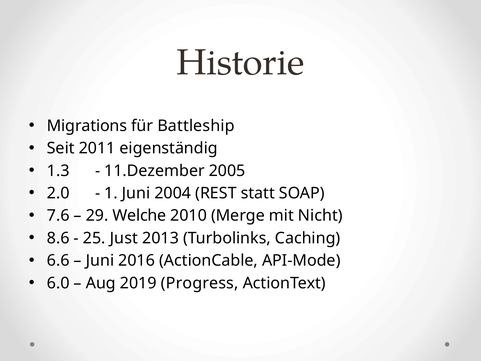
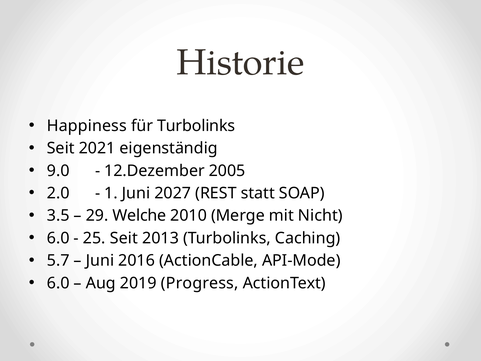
Migrations: Migrations -> Happiness
für Battleship: Battleship -> Turbolinks
2011: 2011 -> 2021
1.3: 1.3 -> 9.0
11.Dezember: 11.Dezember -> 12.Dezember
2004: 2004 -> 2027
7.6: 7.6 -> 3.5
8.6 at (58, 238): 8.6 -> 6.0
25 Just: Just -> Seit
6.6: 6.6 -> 5.7
